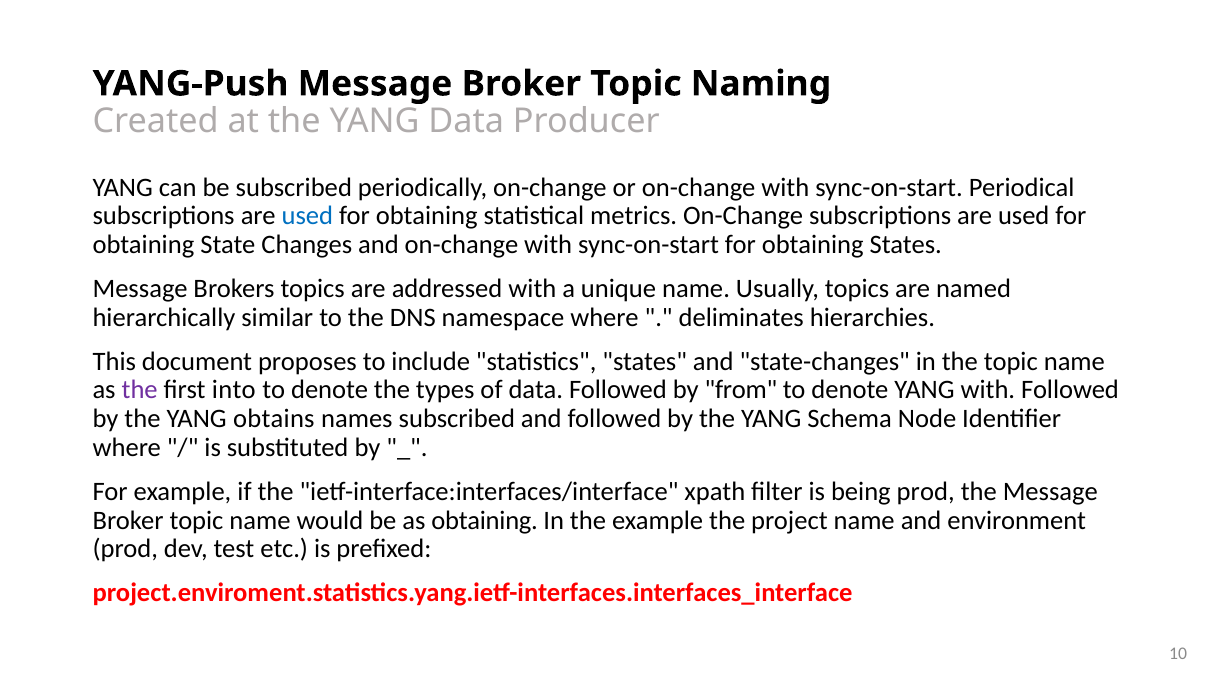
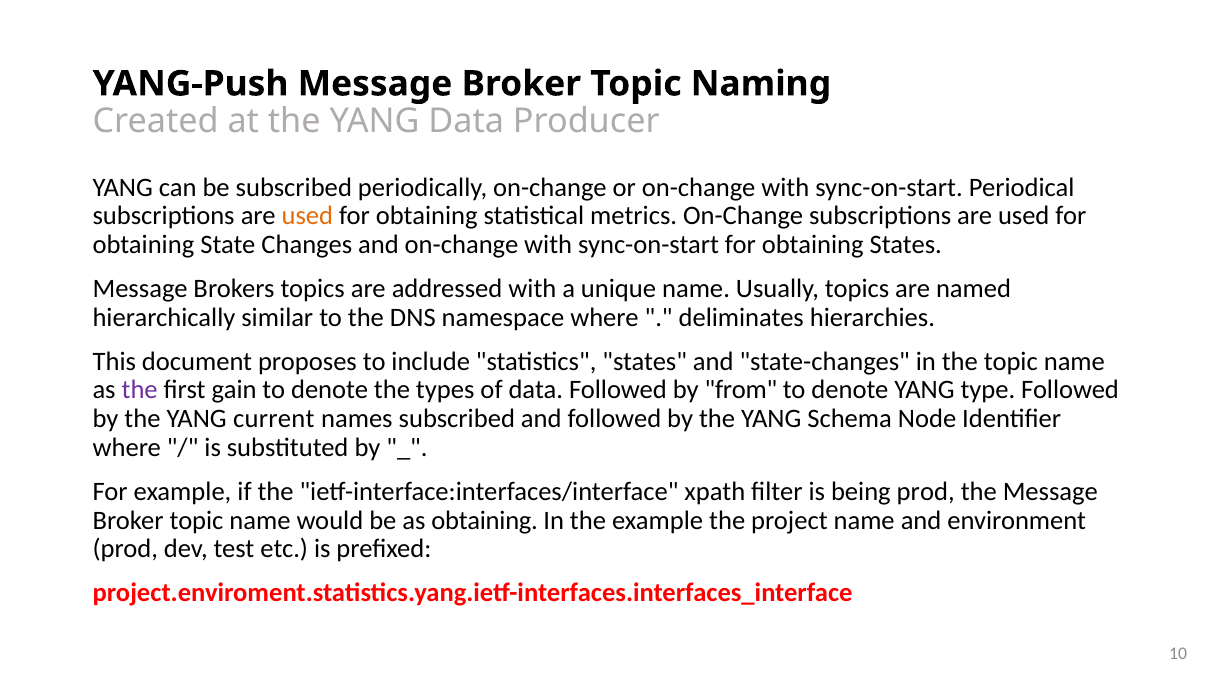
used at (307, 216) colour: blue -> orange
into: into -> gain
YANG with: with -> type
obtains: obtains -> current
